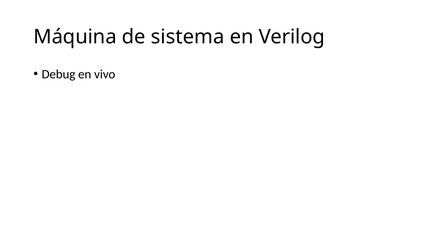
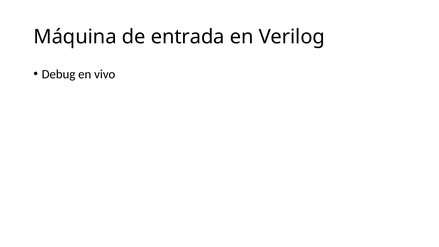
sistema: sistema -> entrada
